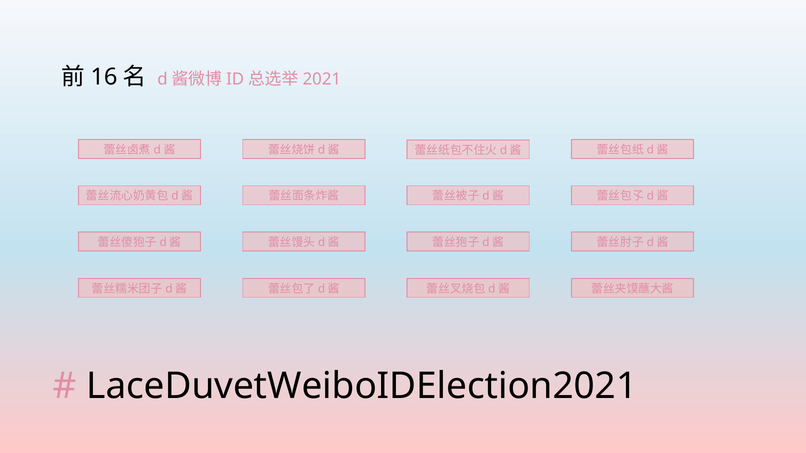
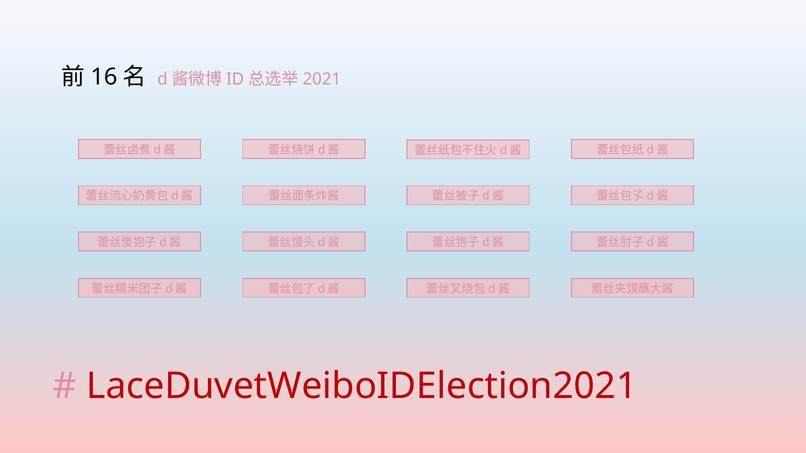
LaceDuvetWeiboIDElection2021 colour: black -> red
